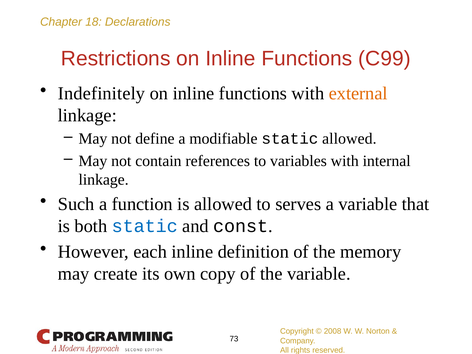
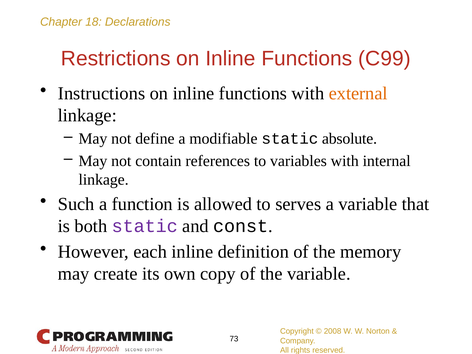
Indefinitely: Indefinitely -> Instructions
static allowed: allowed -> absolute
static at (145, 226) colour: blue -> purple
